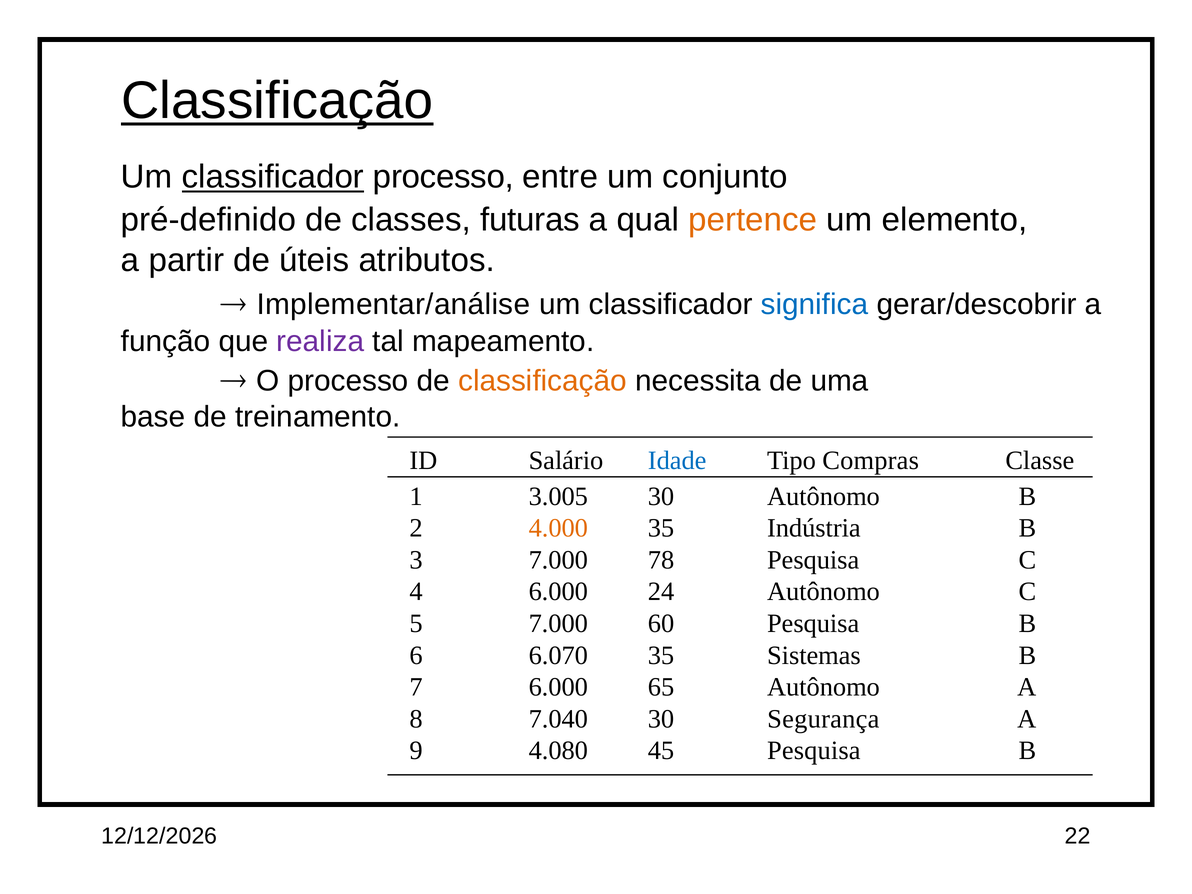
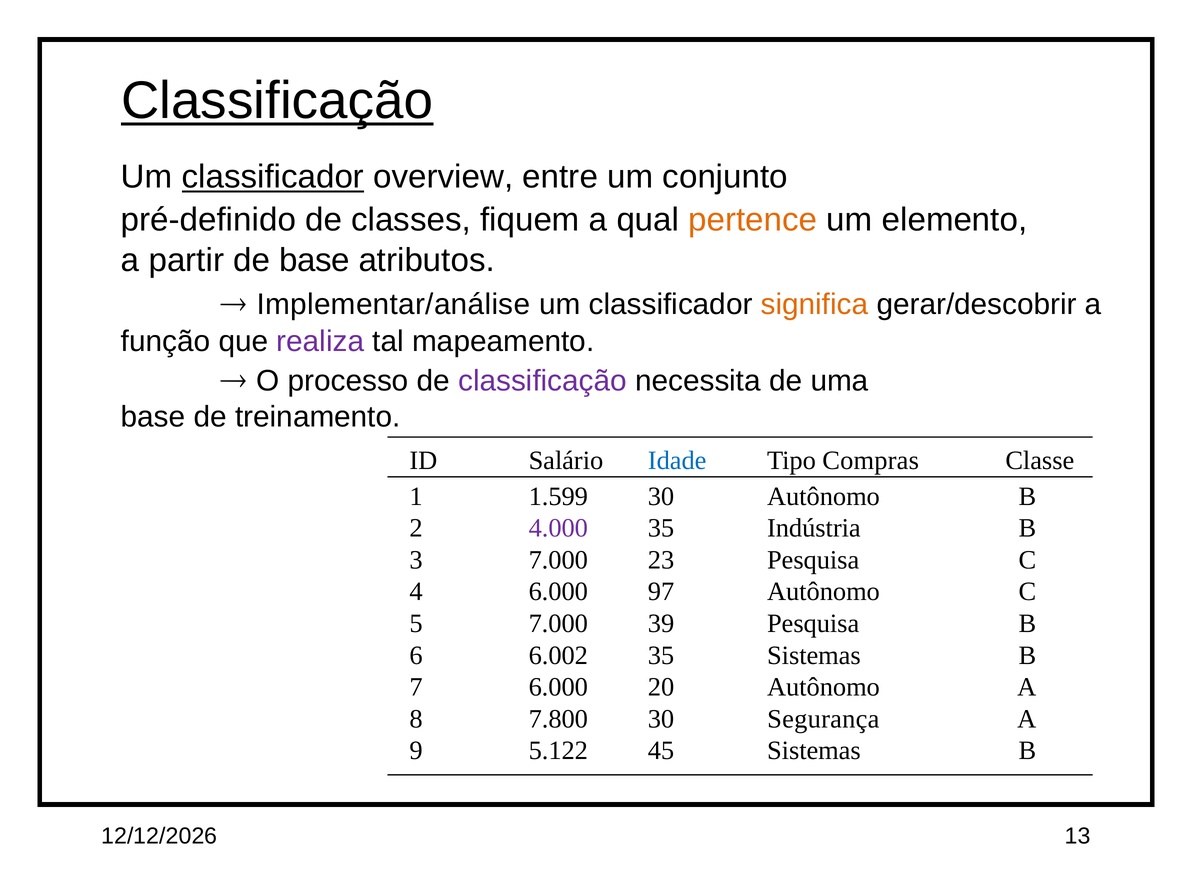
classificador processo: processo -> overview
futuras: futuras -> fiquem
de úteis: úteis -> base
significa colour: blue -> orange
classificação at (543, 381) colour: orange -> purple
3.005: 3.005 -> 1.599
4.000 colour: orange -> purple
78: 78 -> 23
24: 24 -> 97
60: 60 -> 39
6.070: 6.070 -> 6.002
65: 65 -> 20
7.040: 7.040 -> 7.800
4.080: 4.080 -> 5.122
45 Pesquisa: Pesquisa -> Sistemas
22: 22 -> 13
